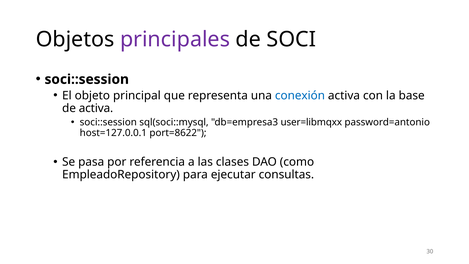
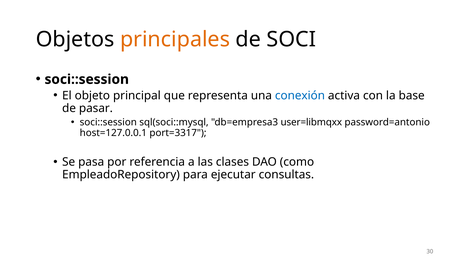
principales colour: purple -> orange
de activa: activa -> pasar
port=8622: port=8622 -> port=3317
